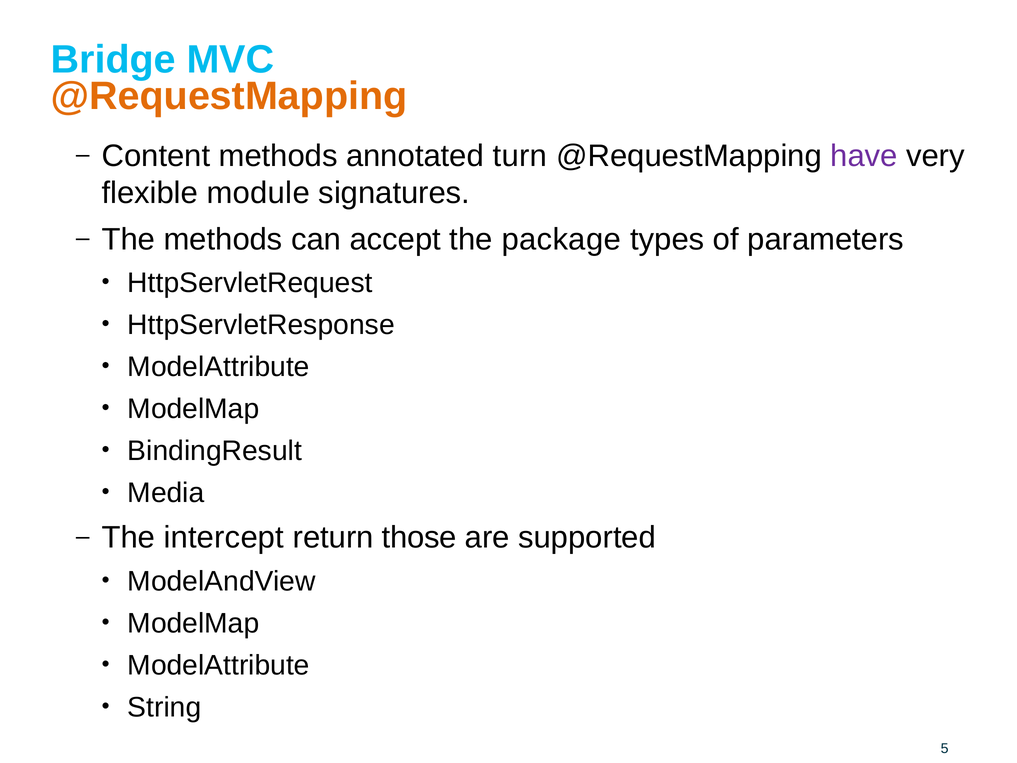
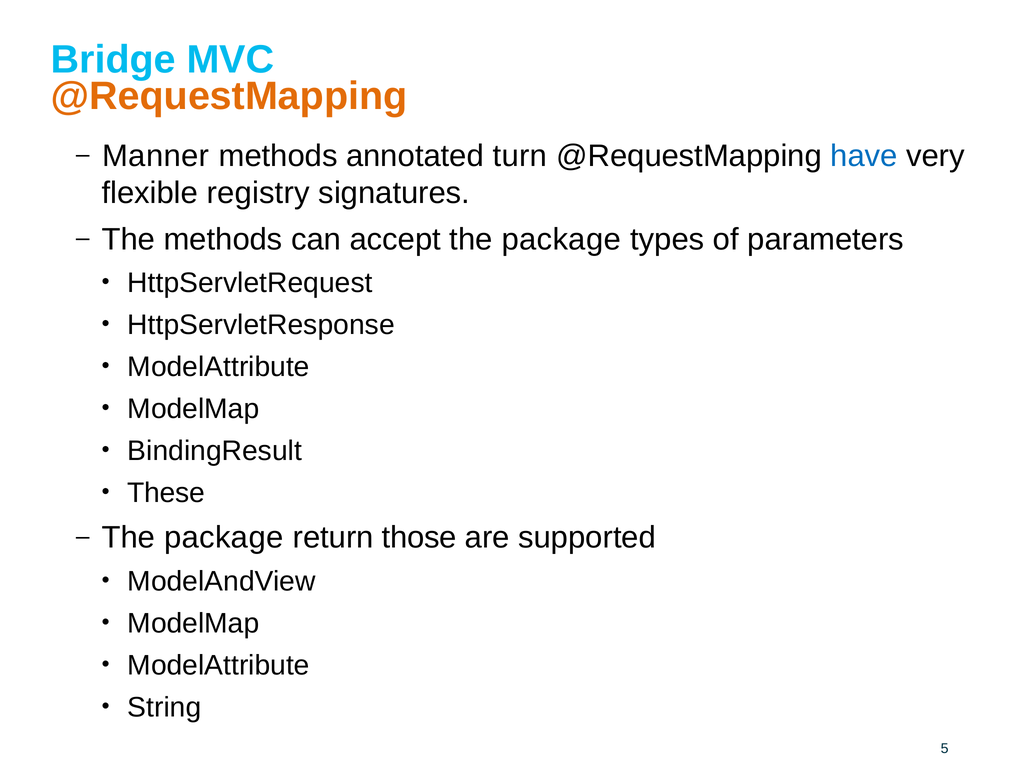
Content: Content -> Manner
have colour: purple -> blue
module: module -> registry
Media: Media -> These
intercept at (224, 538): intercept -> package
